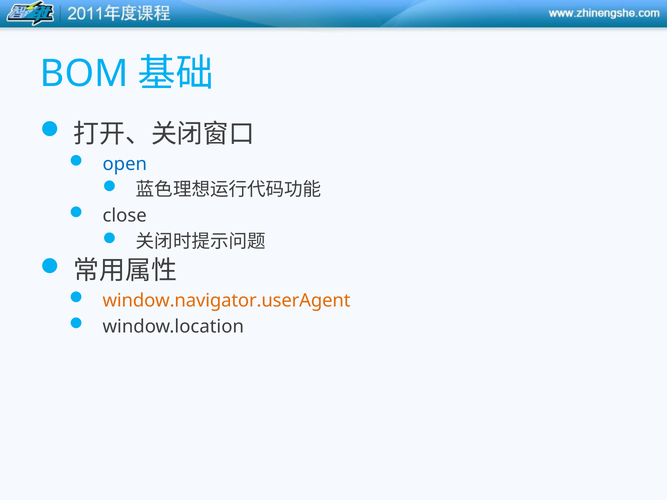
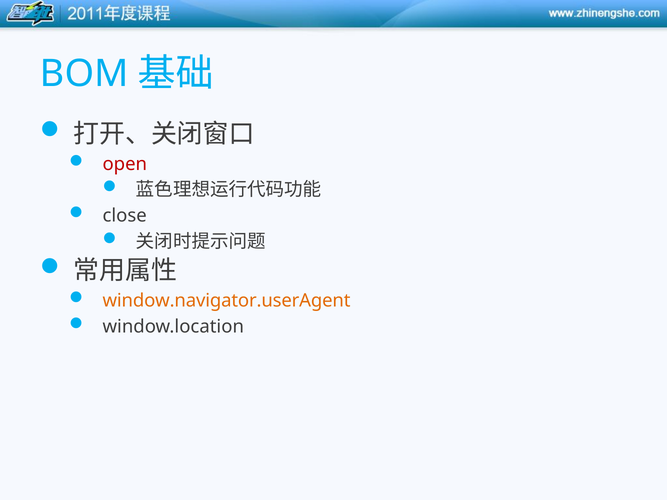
open colour: blue -> red
